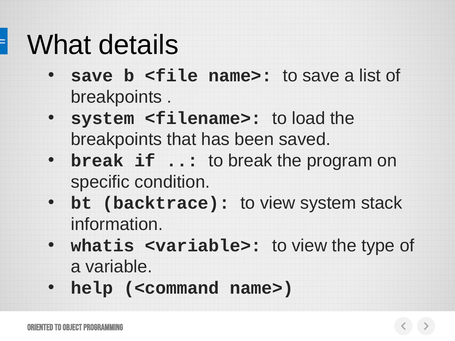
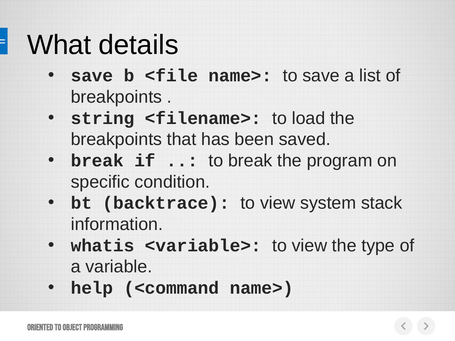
system at (103, 118): system -> string
